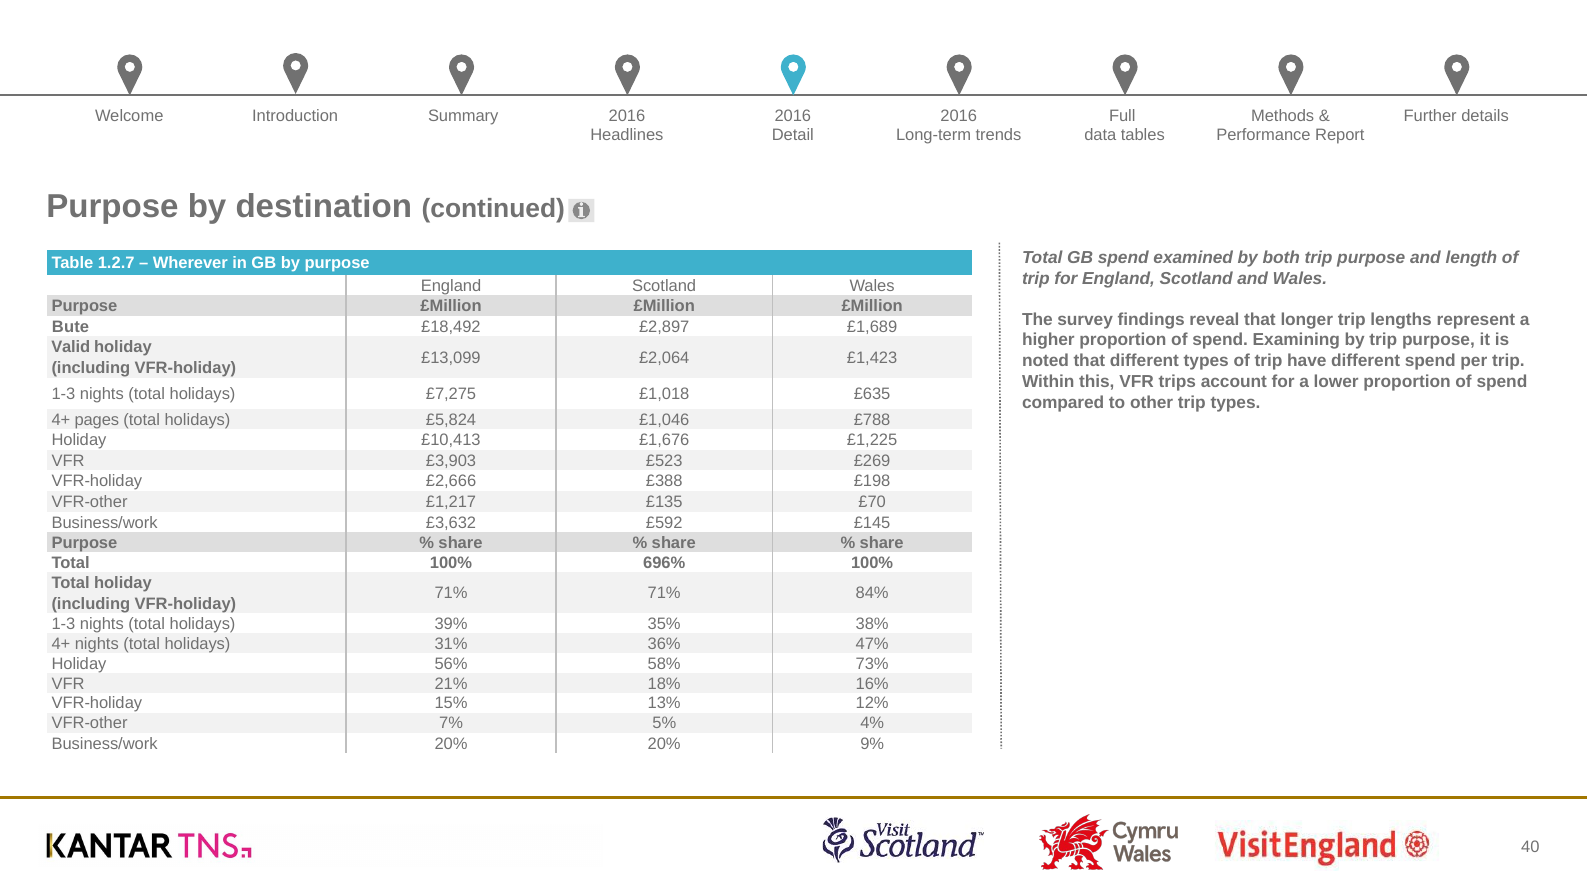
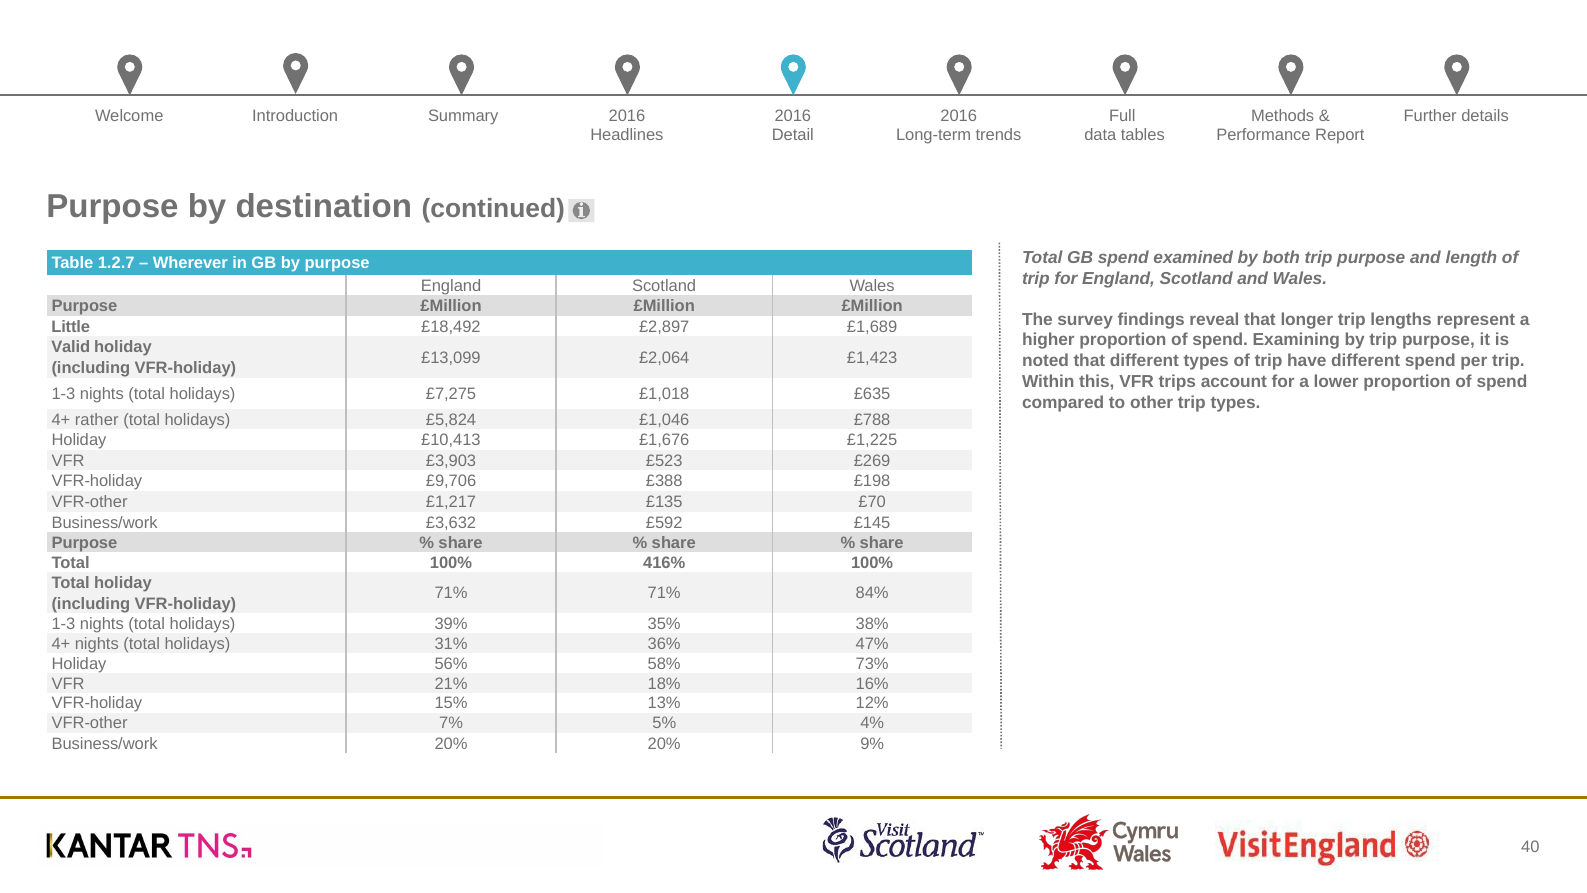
Bute: Bute -> Little
pages: pages -> rather
£2,666: £2,666 -> £9,706
696%: 696% -> 416%
